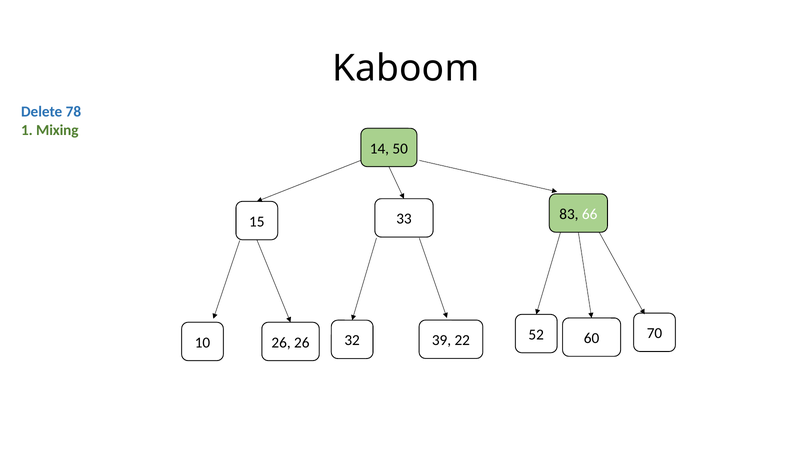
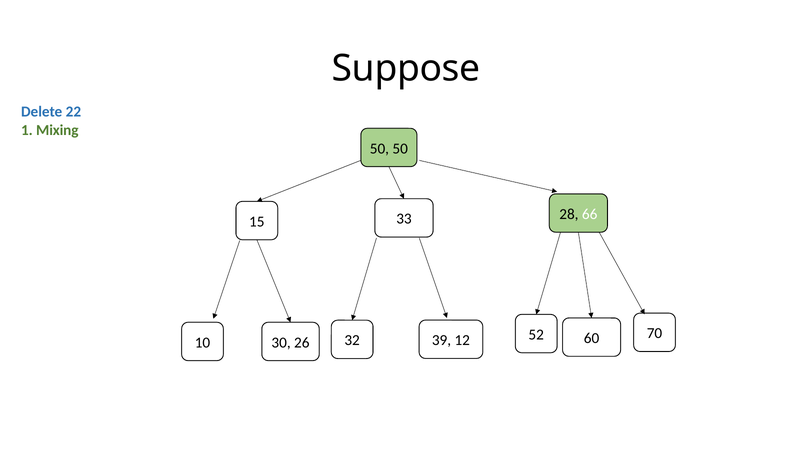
Kaboom: Kaboom -> Suppose
78: 78 -> 22
14 at (379, 148): 14 -> 50
83: 83 -> 28
22: 22 -> 12
10 26: 26 -> 30
